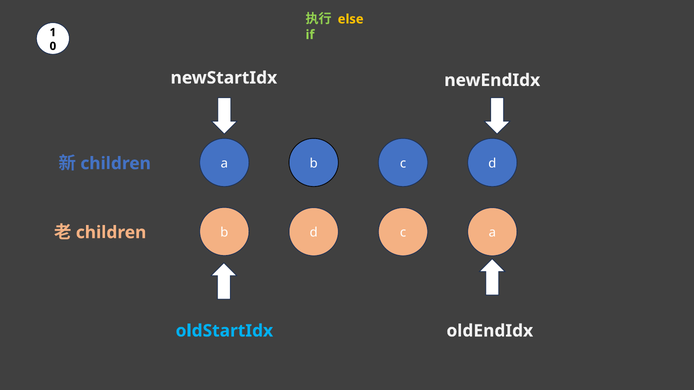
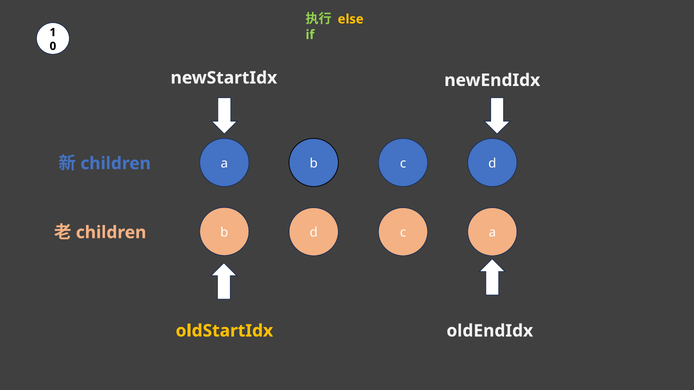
oldStartIdx colour: light blue -> yellow
